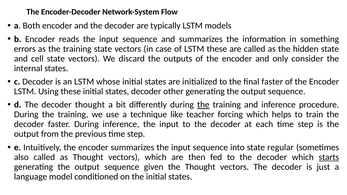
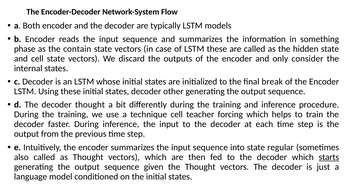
errors: errors -> phase
as the training: training -> contain
final faster: faster -> break
the at (203, 105) underline: present -> none
technique like: like -> cell
